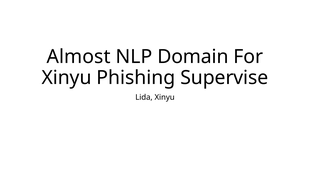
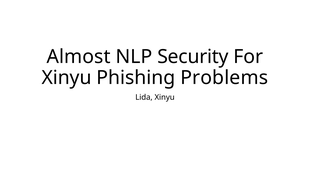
Domain: Domain -> Security
Supervise: Supervise -> Problems
